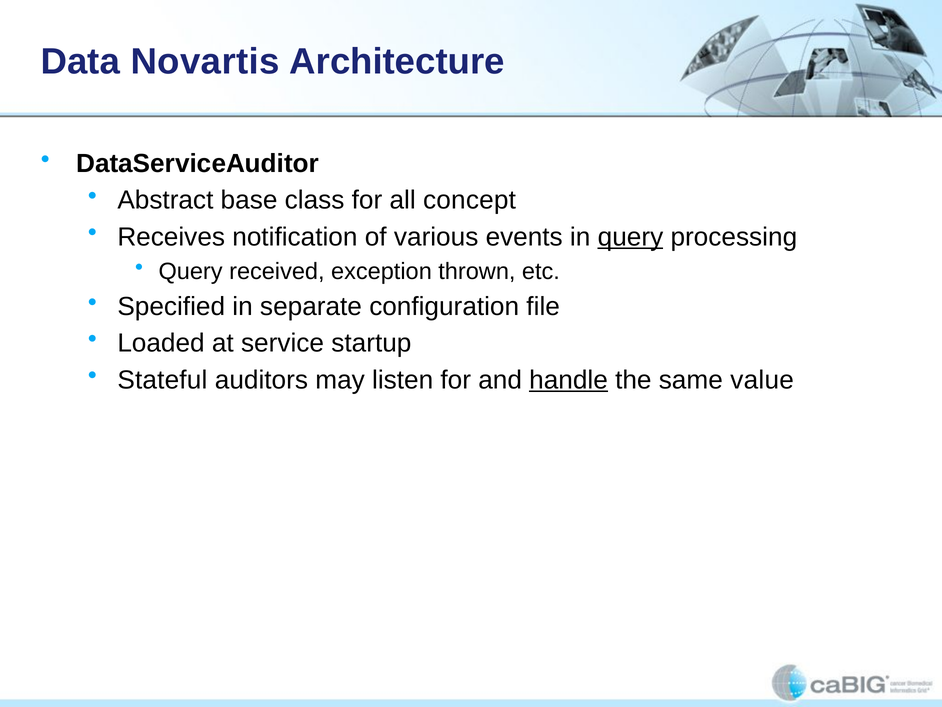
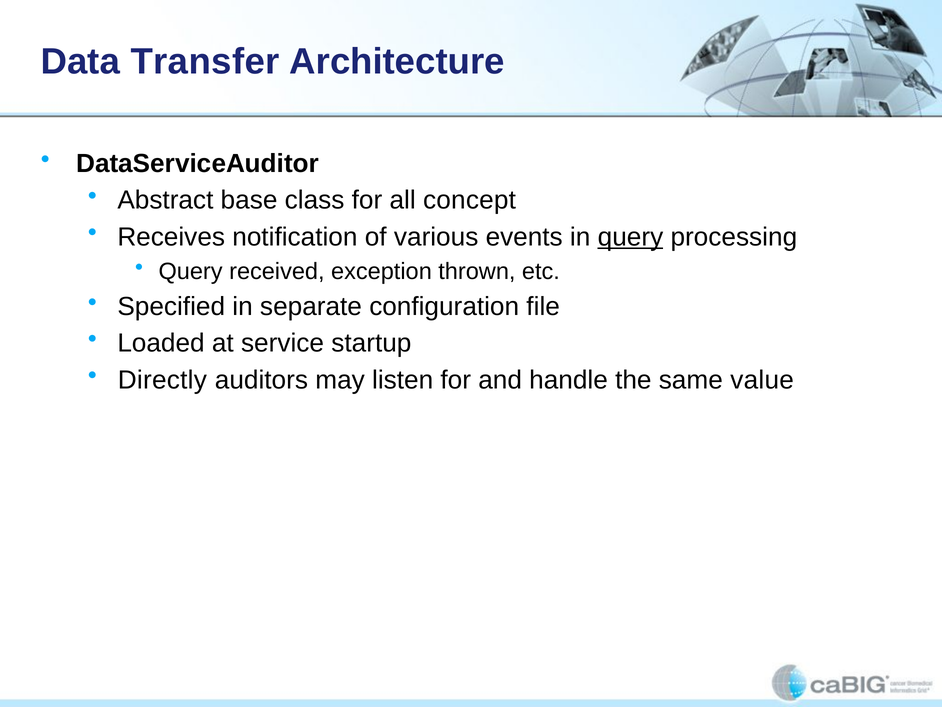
Novartis: Novartis -> Transfer
Stateful: Stateful -> Directly
handle underline: present -> none
